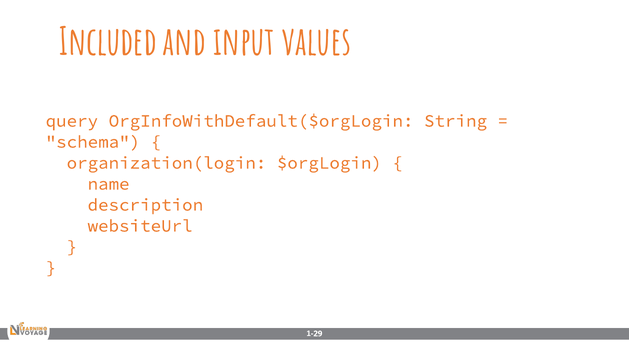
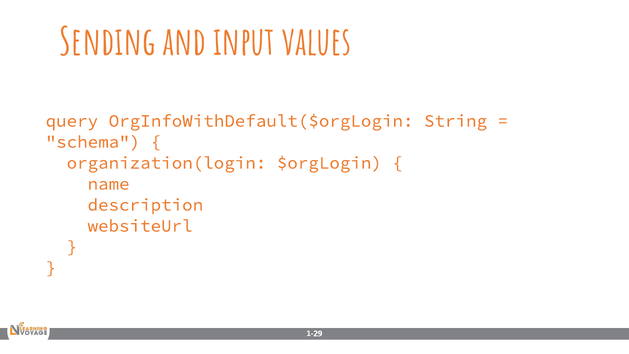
Included: Included -> Sending
